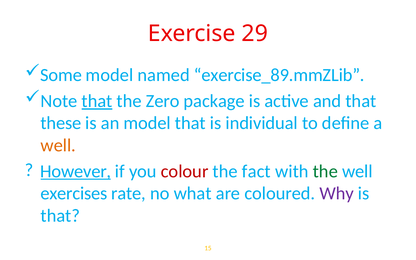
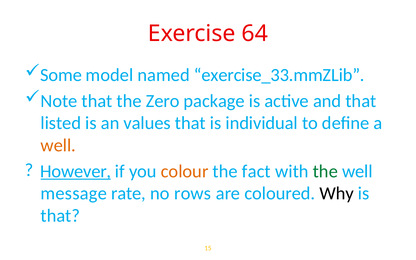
29: 29 -> 64
exercise_89.mmZLib: exercise_89.mmZLib -> exercise_33.mmZLib
that at (97, 101) underline: present -> none
these: these -> listed
an model: model -> values
colour colour: red -> orange
exercises: exercises -> message
what: what -> rows
Why colour: purple -> black
